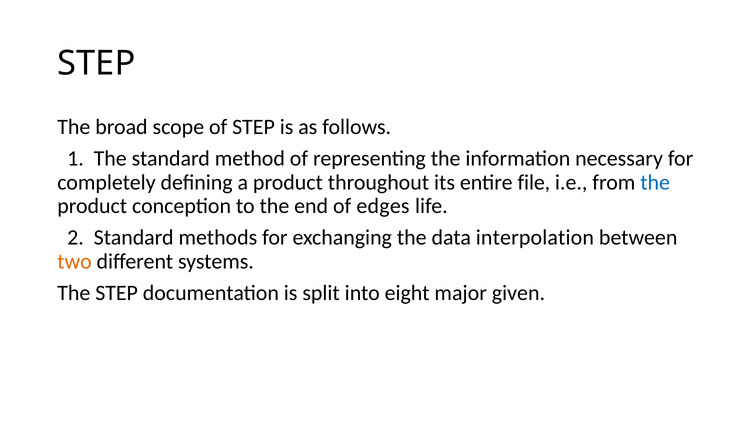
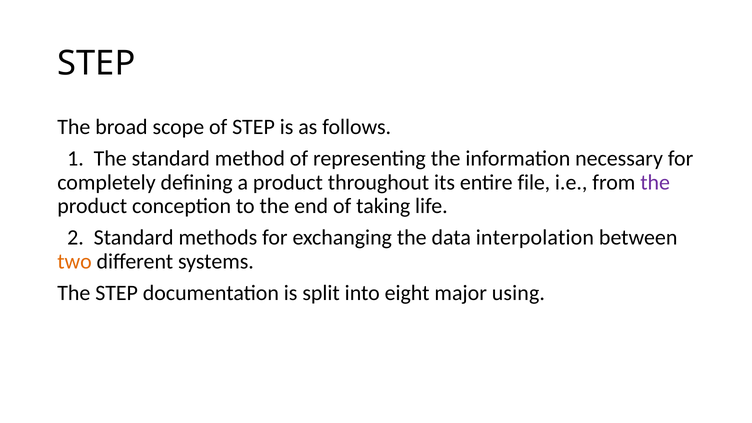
the at (655, 182) colour: blue -> purple
edges: edges -> taking
given: given -> using
